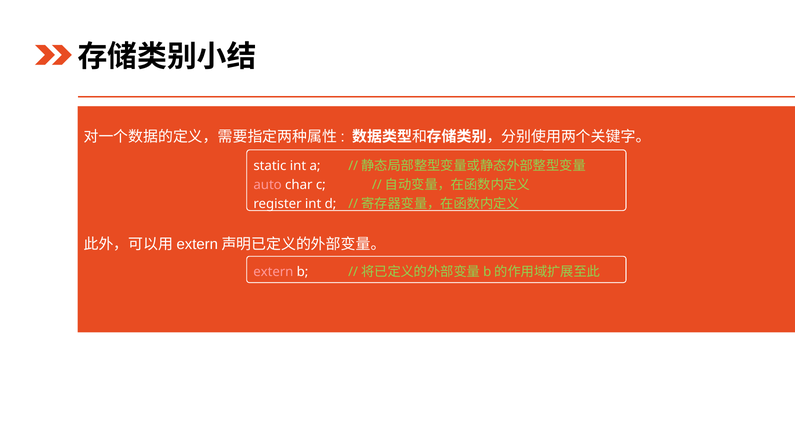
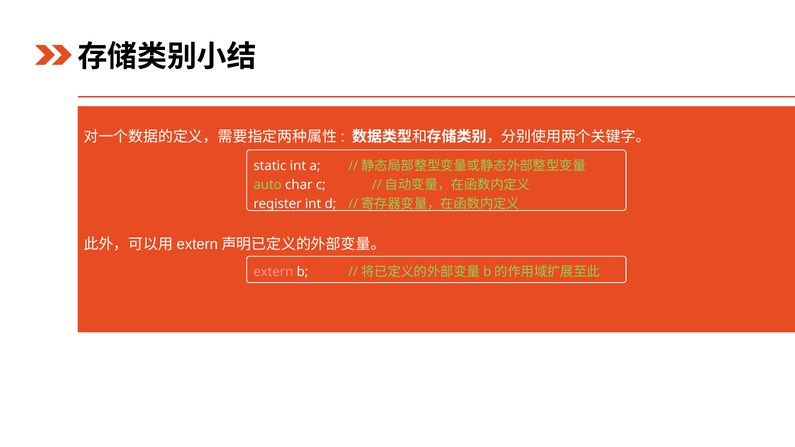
auto colour: pink -> light green
